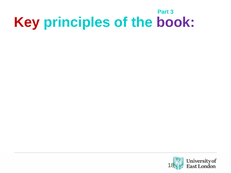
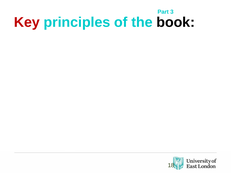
book colour: purple -> black
